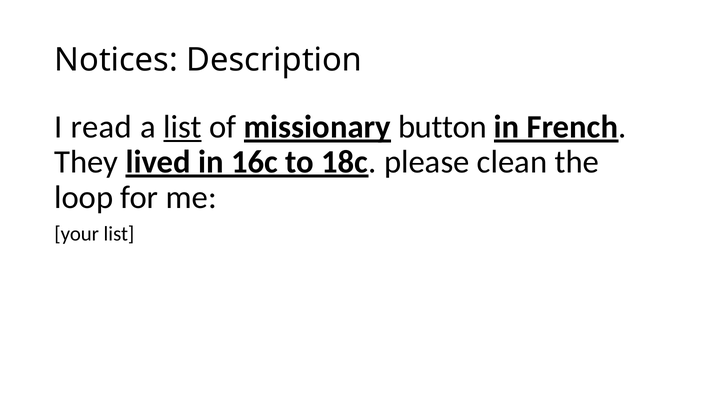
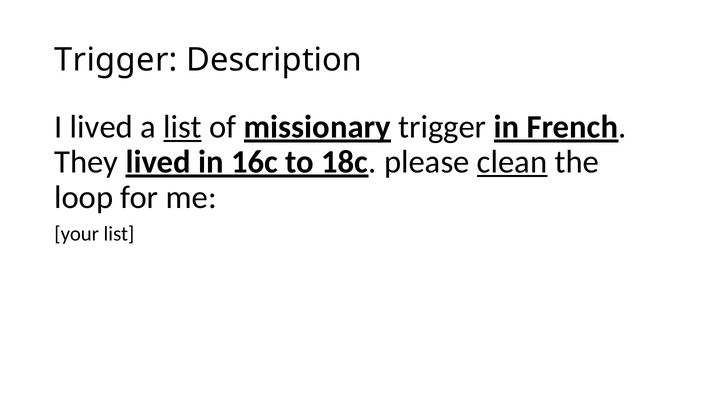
Notices at (116, 60): Notices -> Trigger
I read: read -> lived
button at (443, 127): button -> trigger
clean underline: none -> present
